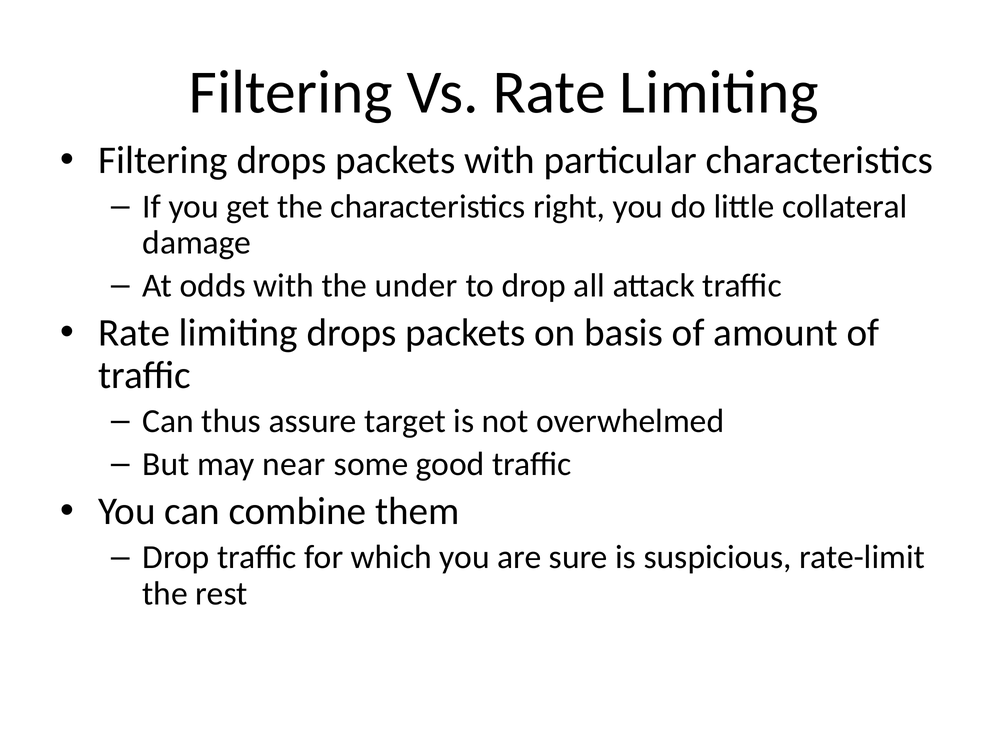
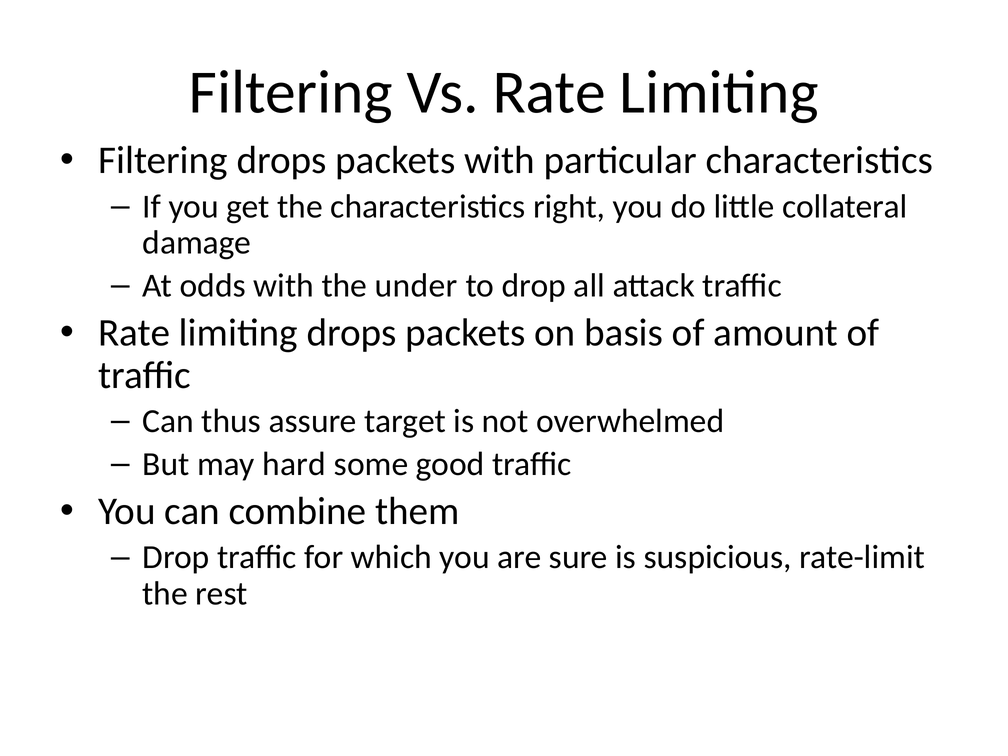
near: near -> hard
